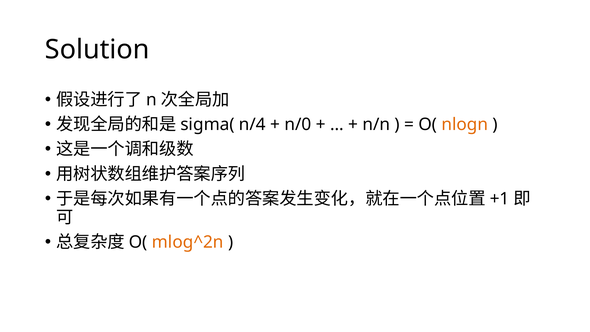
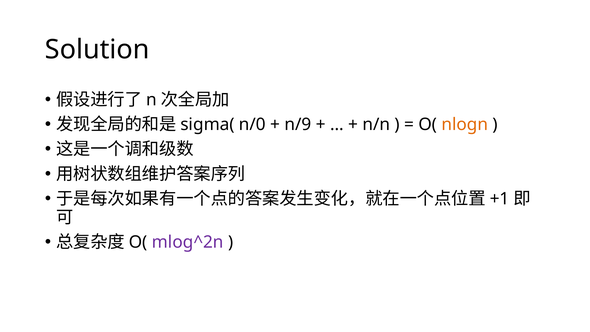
n/4: n/4 -> n/0
n/0: n/0 -> n/9
mlog^2n colour: orange -> purple
